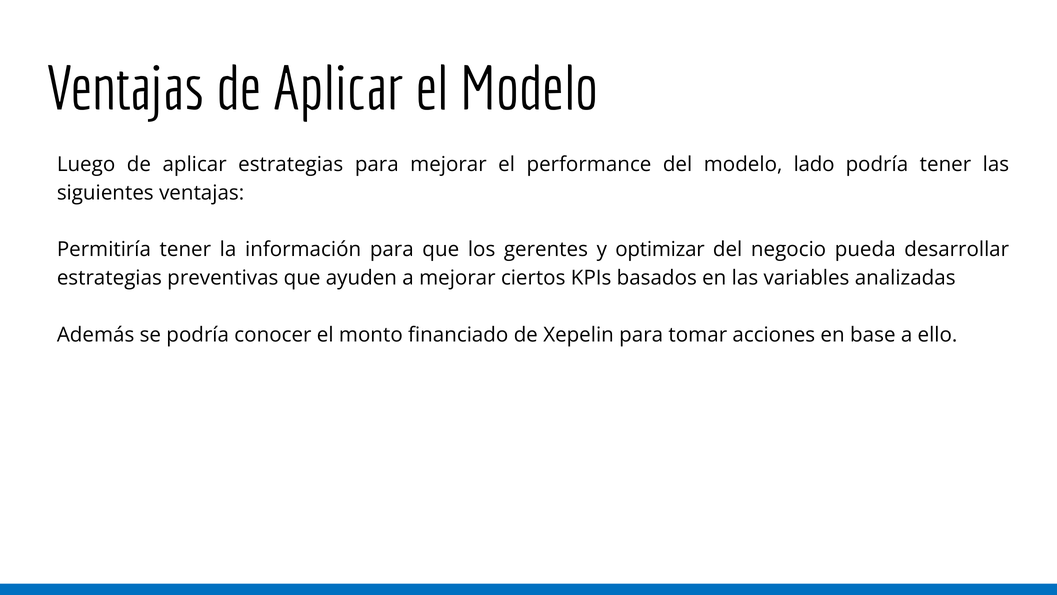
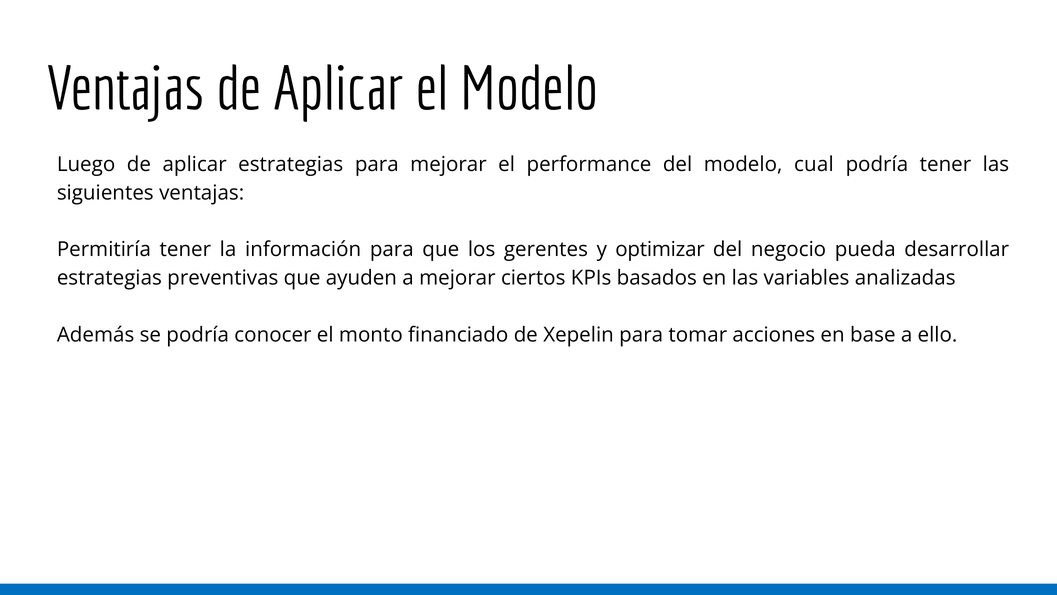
lado: lado -> cual
